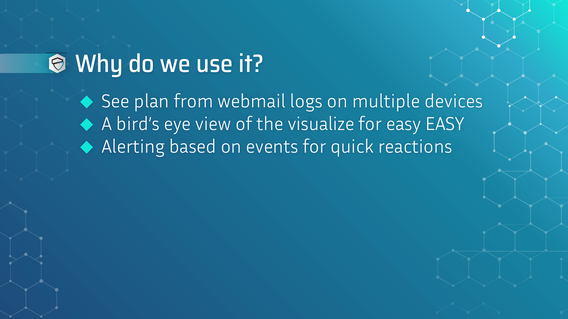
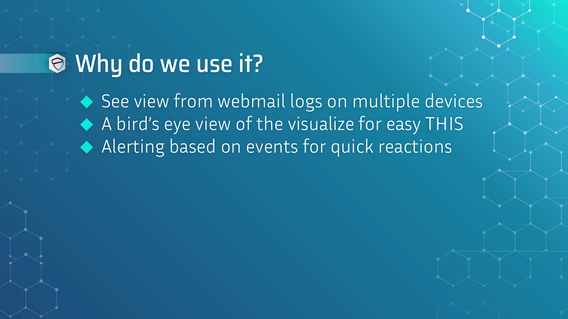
See plan: plan -> view
easy EASY: EASY -> THIS
